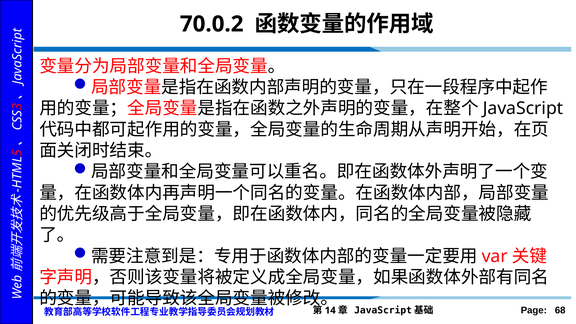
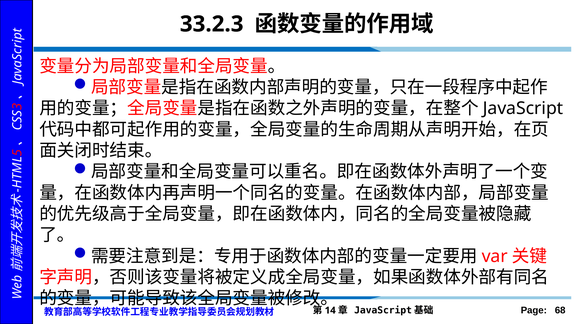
70.0.2: 70.0.2 -> 33.2.3
